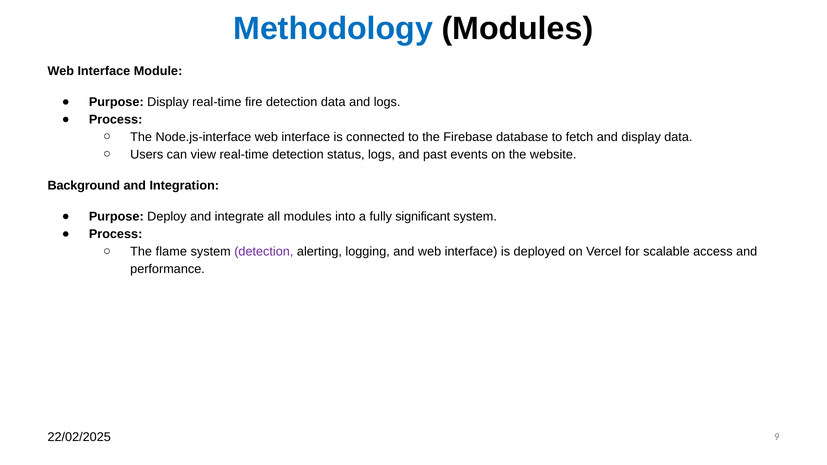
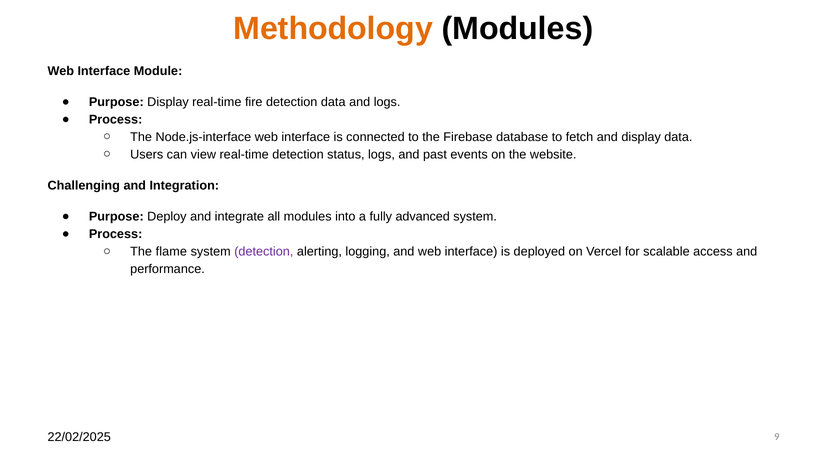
Methodology colour: blue -> orange
Background: Background -> Challenging
significant: significant -> advanced
